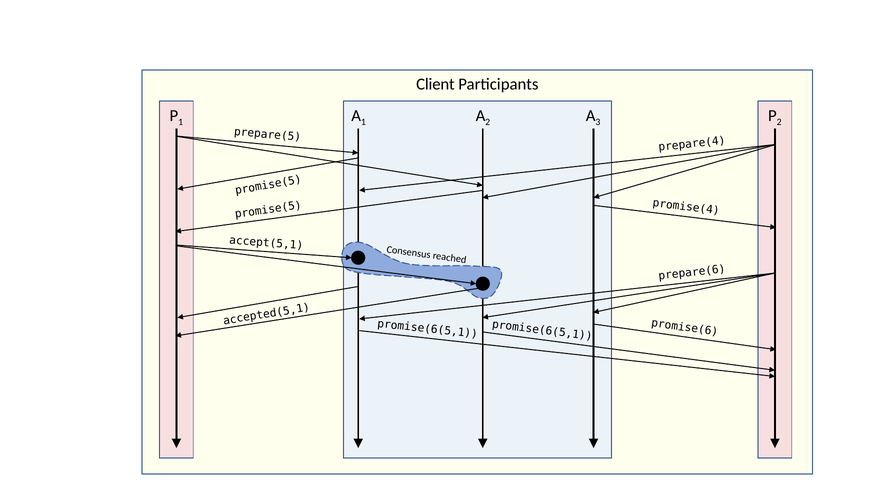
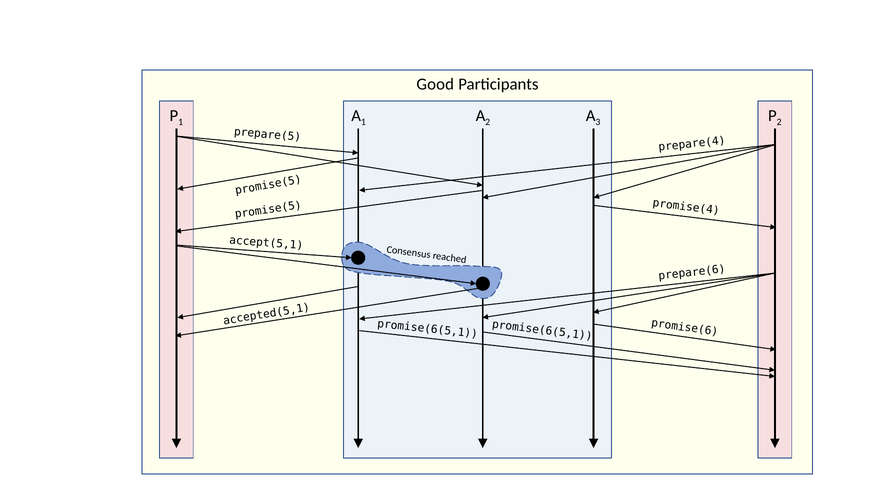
Client: Client -> Good
